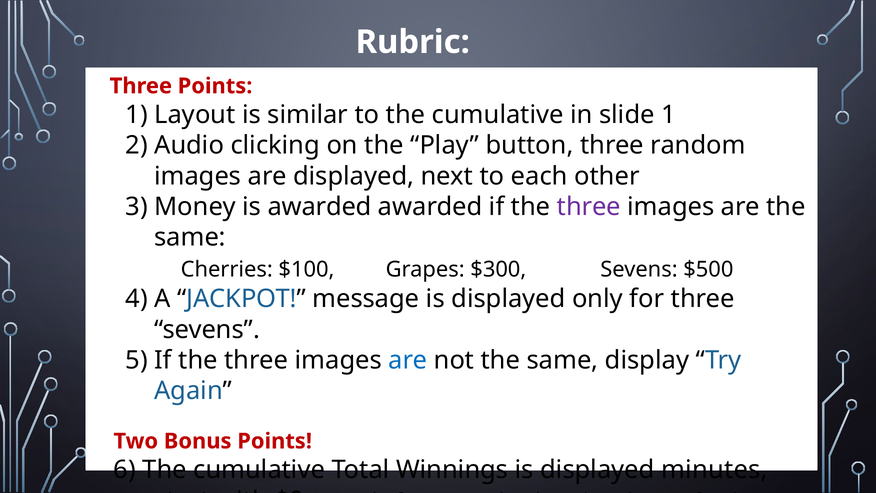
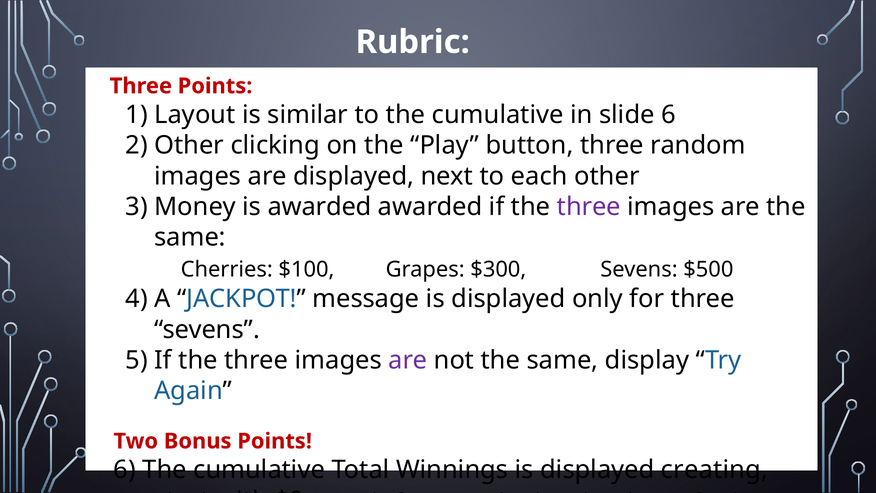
slide 1: 1 -> 6
2 Audio: Audio -> Other
are at (408, 360) colour: blue -> purple
minutes: minutes -> creating
